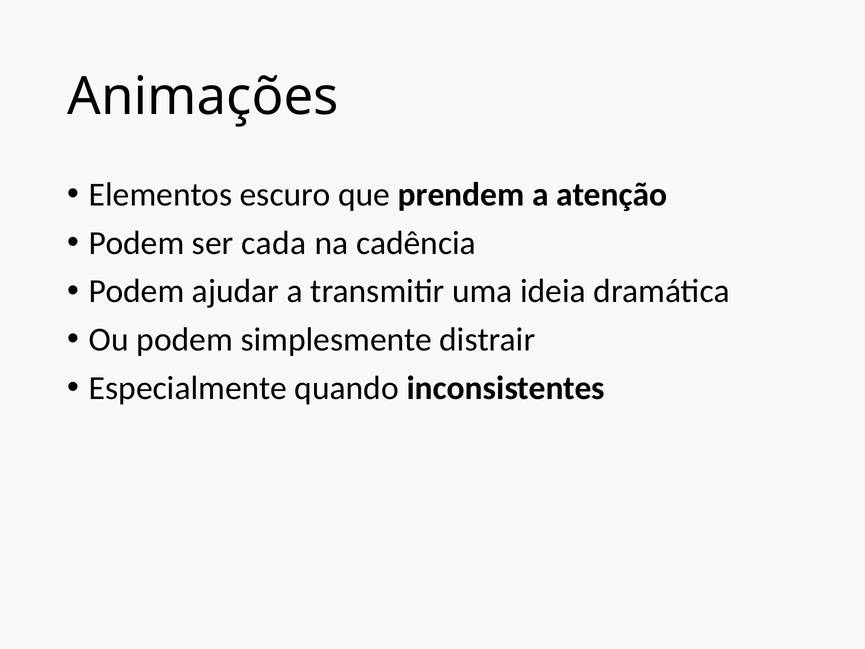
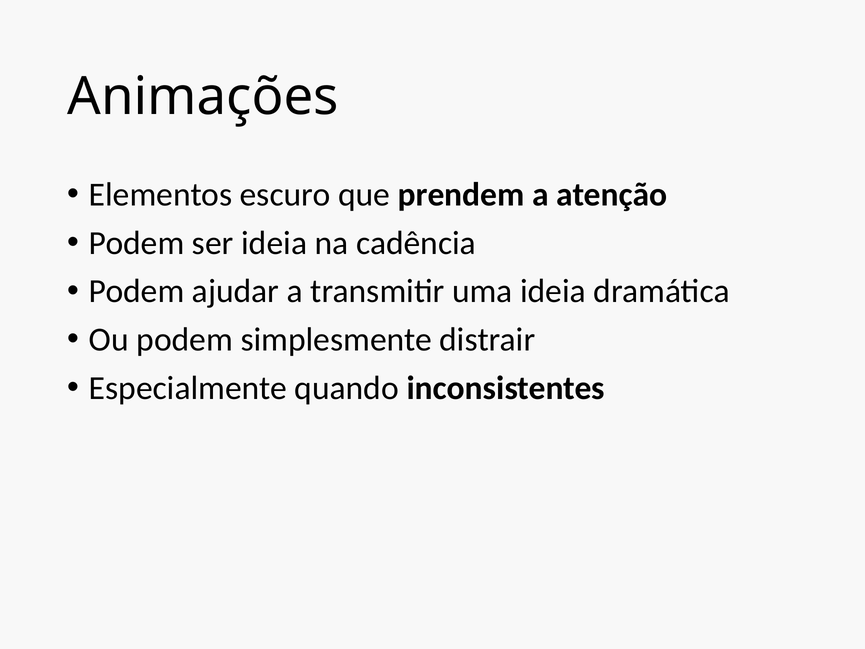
ser cada: cada -> ideia
